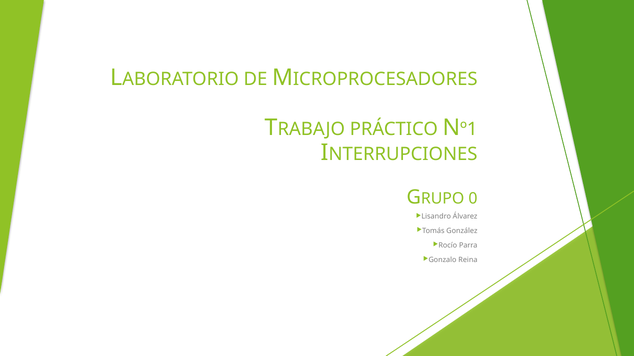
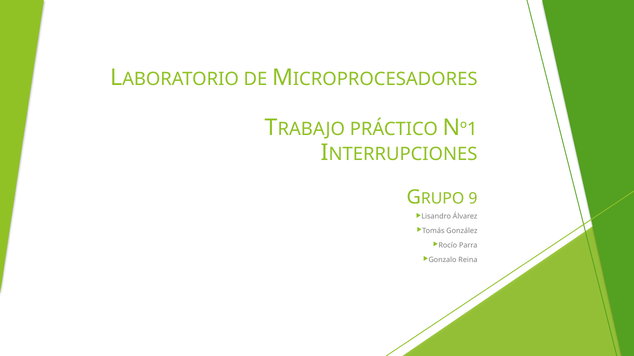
0: 0 -> 9
